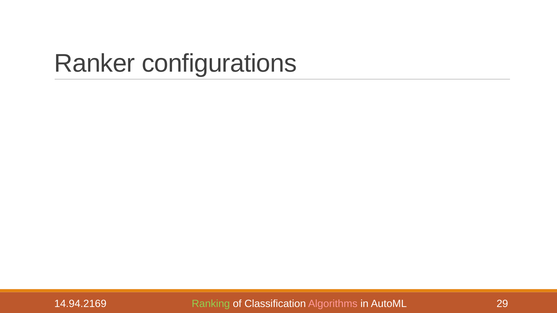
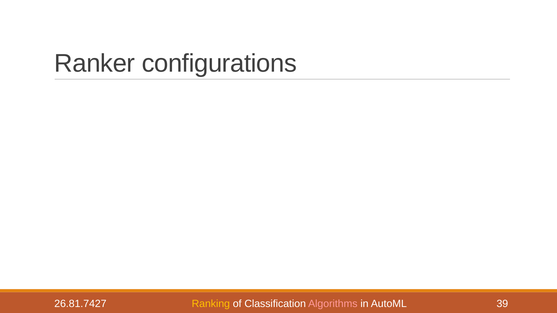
14.94.2169: 14.94.2169 -> 26.81.7427
Ranking colour: light green -> yellow
29: 29 -> 39
